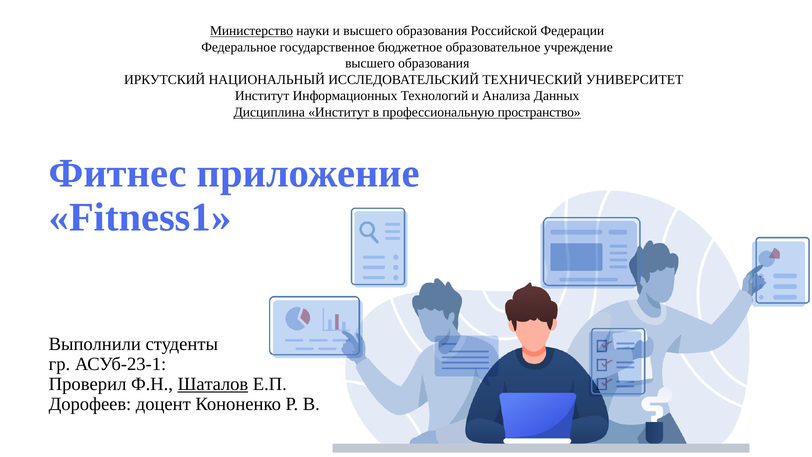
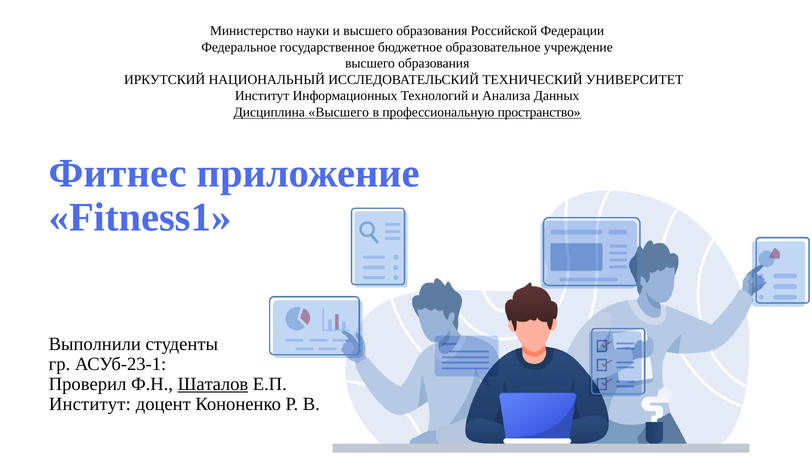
Министерство underline: present -> none
Дисциплина Институт: Институт -> Высшего
Дорофеев at (90, 404): Дорофеев -> Институт
